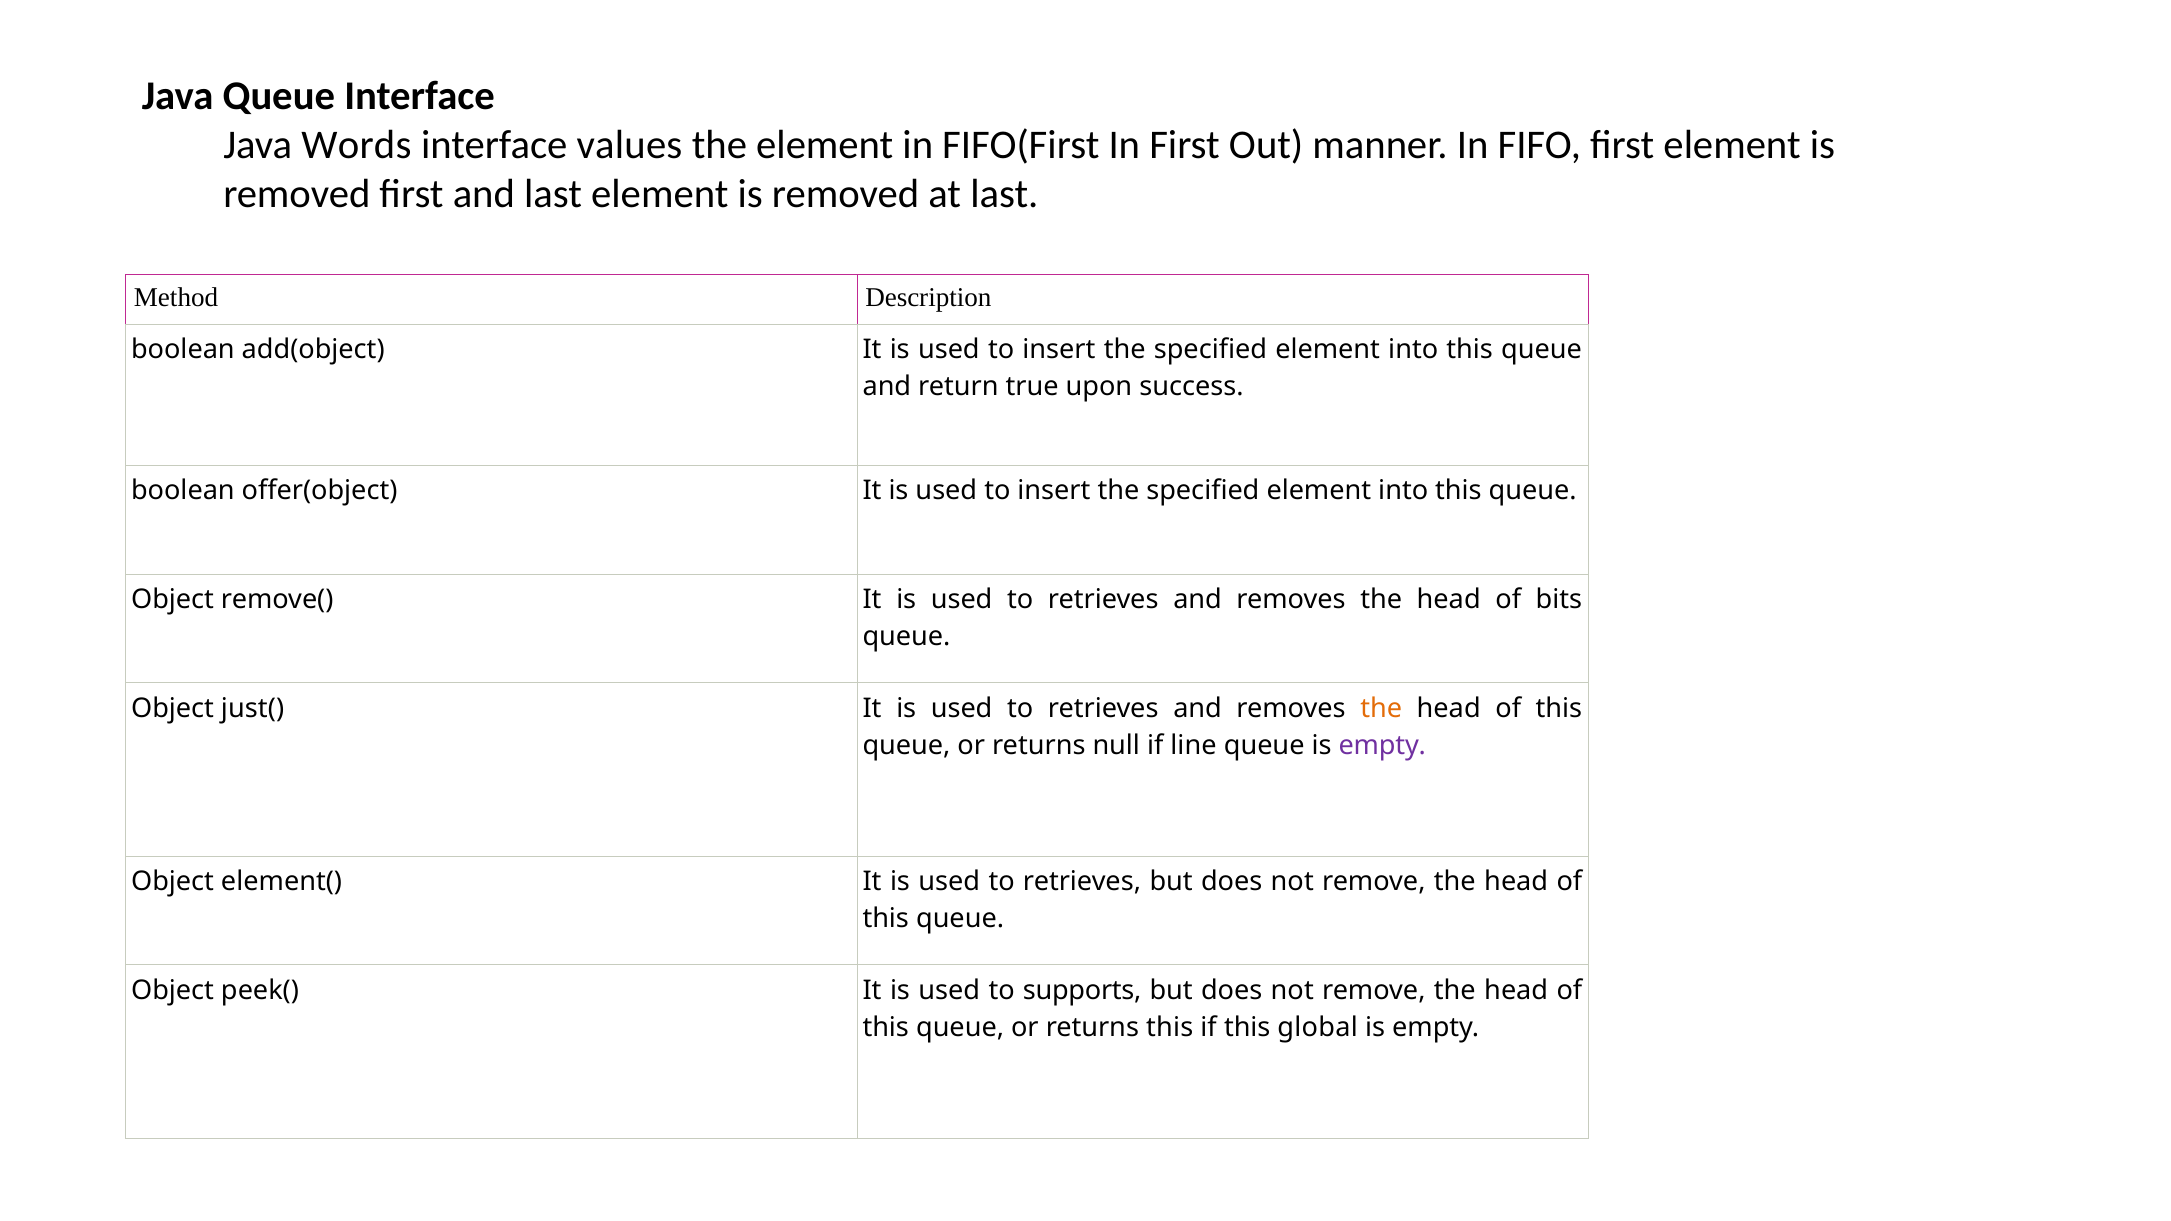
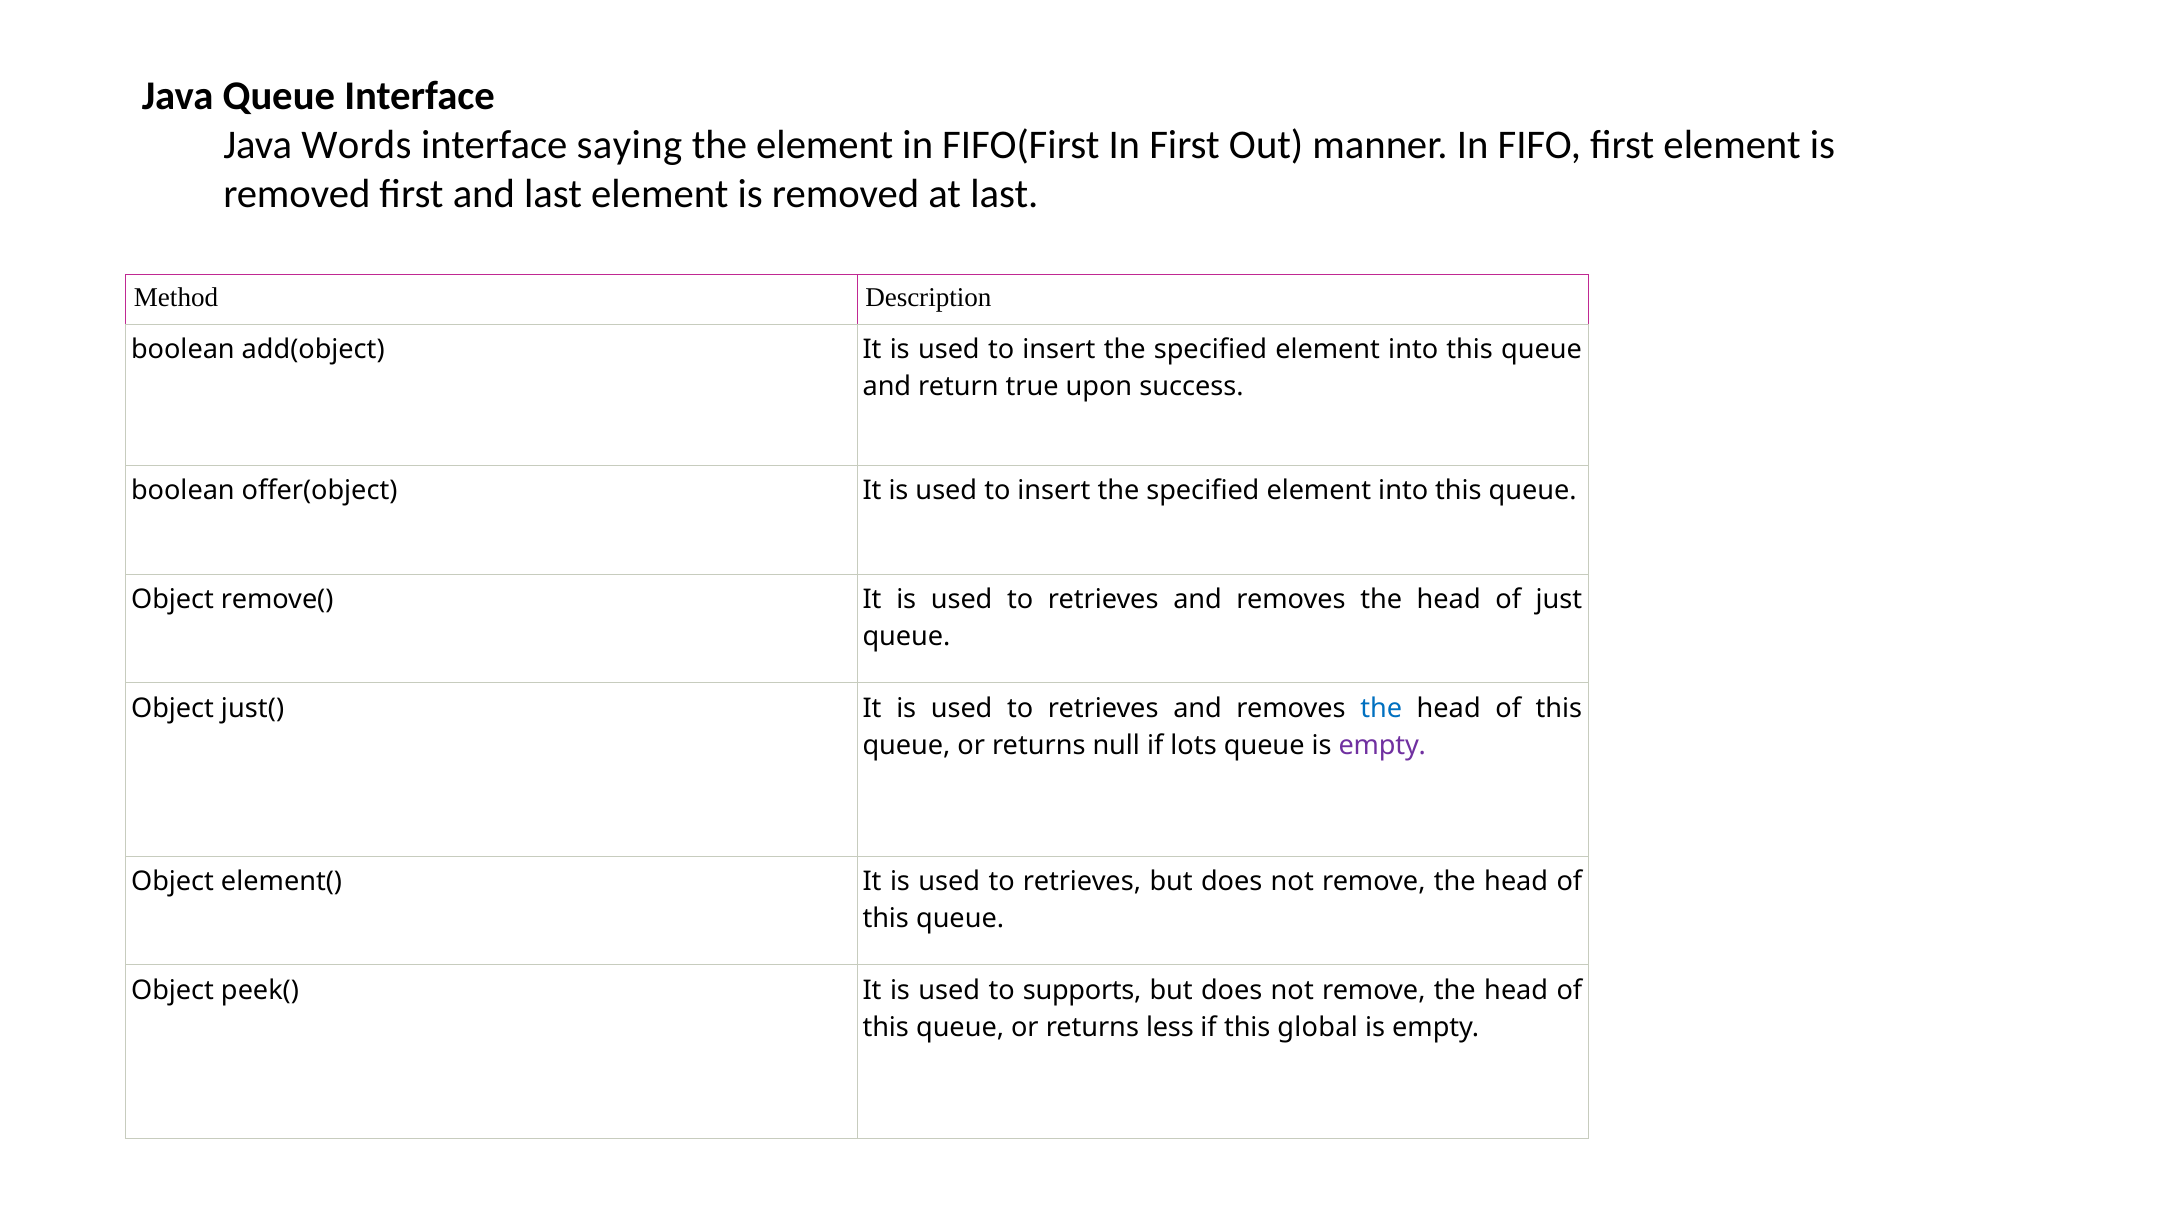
values: values -> saying
bits: bits -> just
the at (1381, 708) colour: orange -> blue
line: line -> lots
returns this: this -> less
